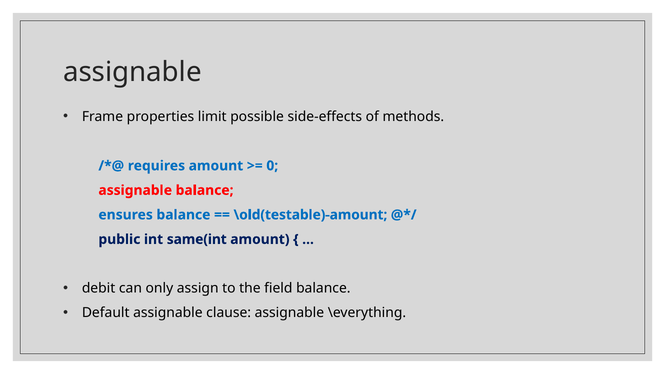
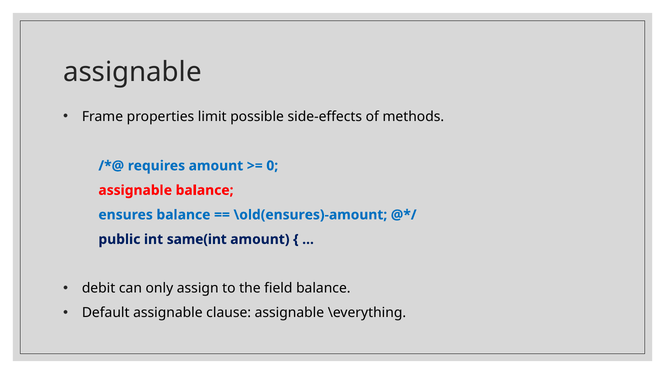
\old(testable)-amount: \old(testable)-amount -> \old(ensures)-amount
